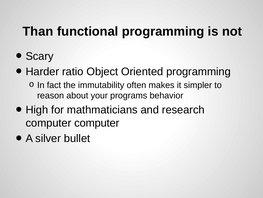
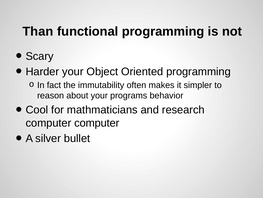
Harder ratio: ratio -> your
High: High -> Cool
